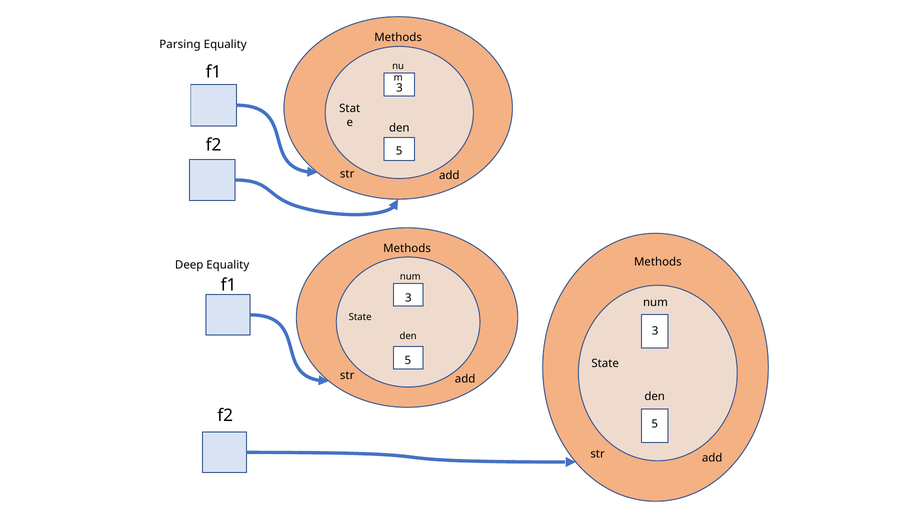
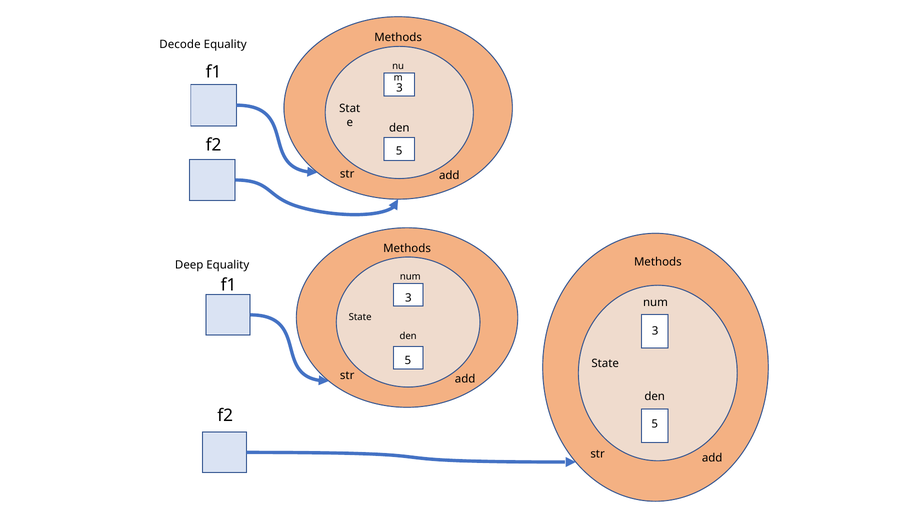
Parsing: Parsing -> Decode
